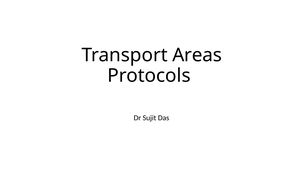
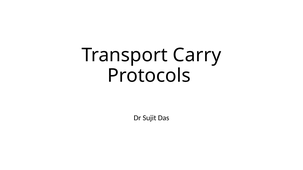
Areas: Areas -> Carry
